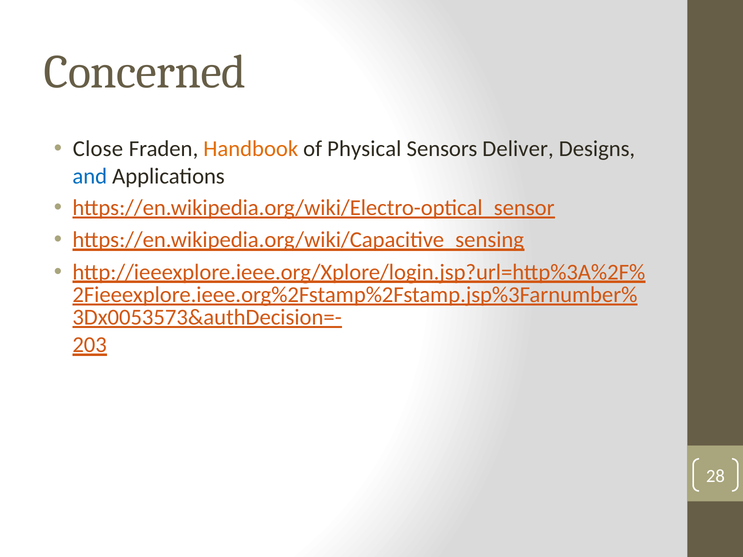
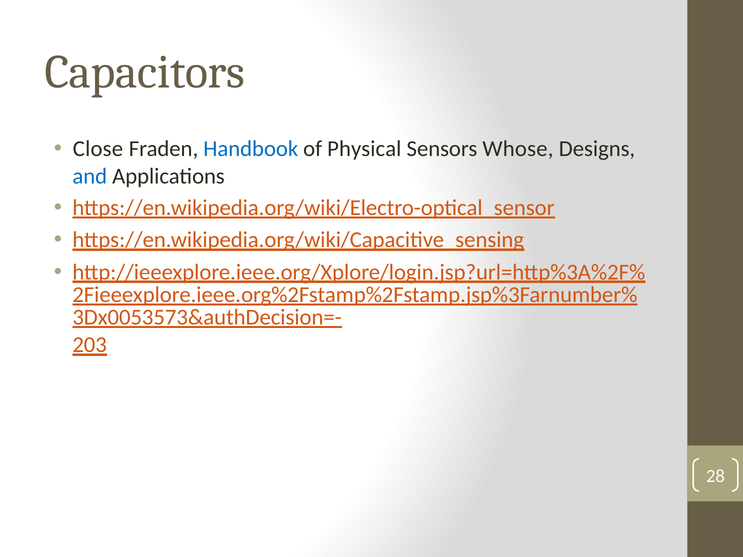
Concerned: Concerned -> Capacitors
Handbook colour: orange -> blue
Deliver: Deliver -> Whose
